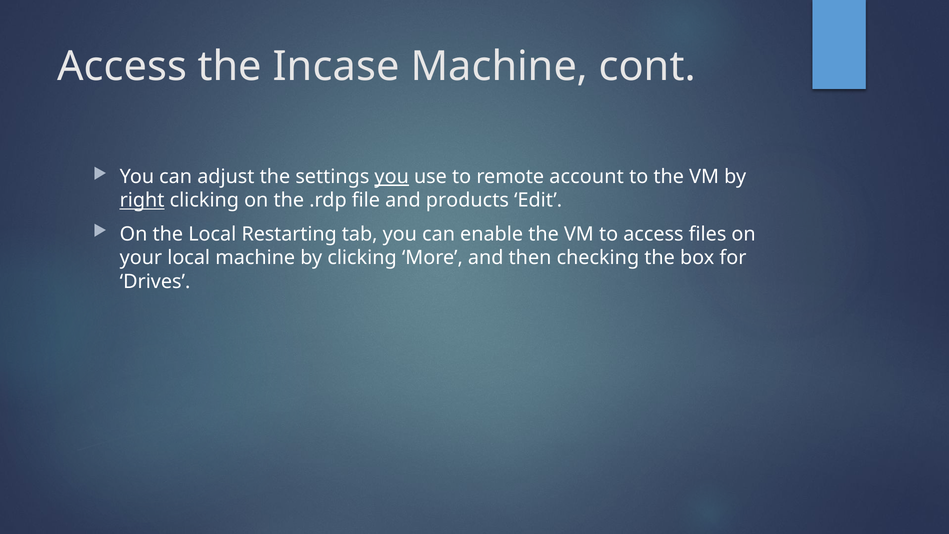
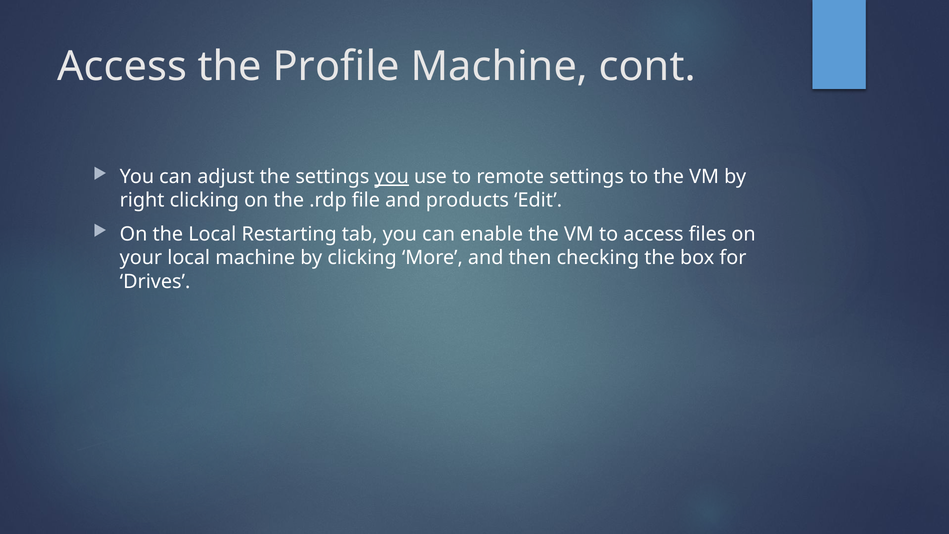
Incase: Incase -> Profile
remote account: account -> settings
right underline: present -> none
